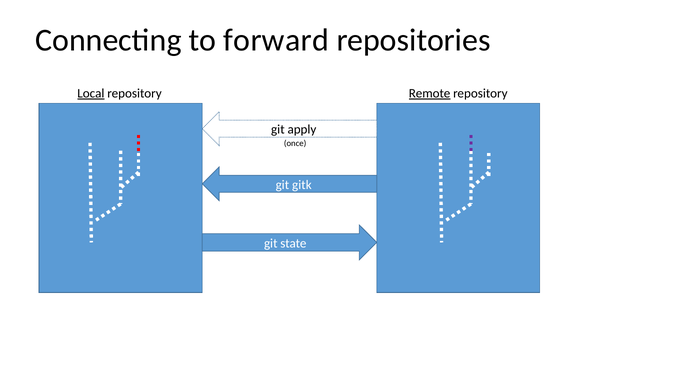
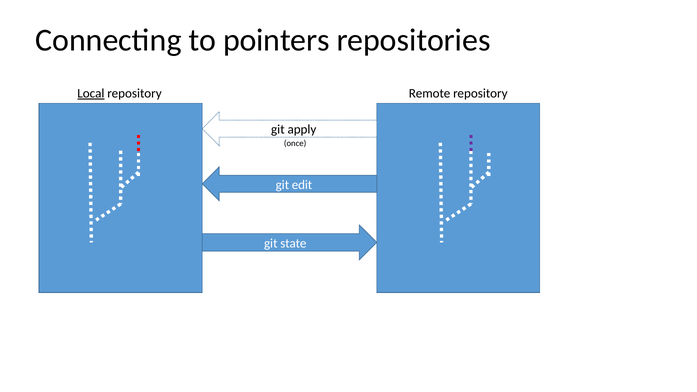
forward: forward -> pointers
Remote underline: present -> none
gitk: gitk -> edit
